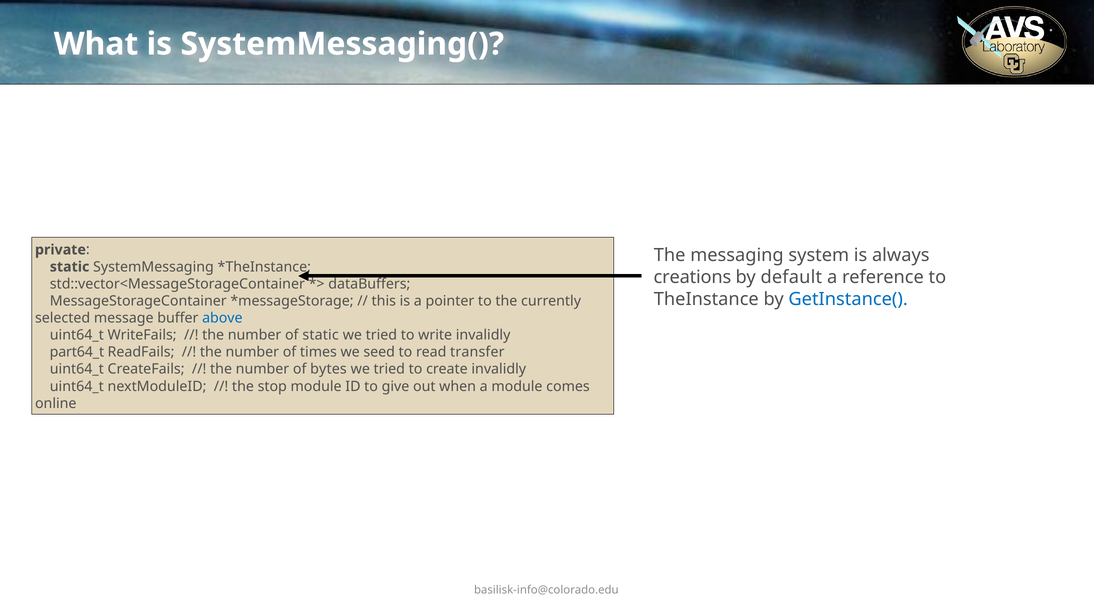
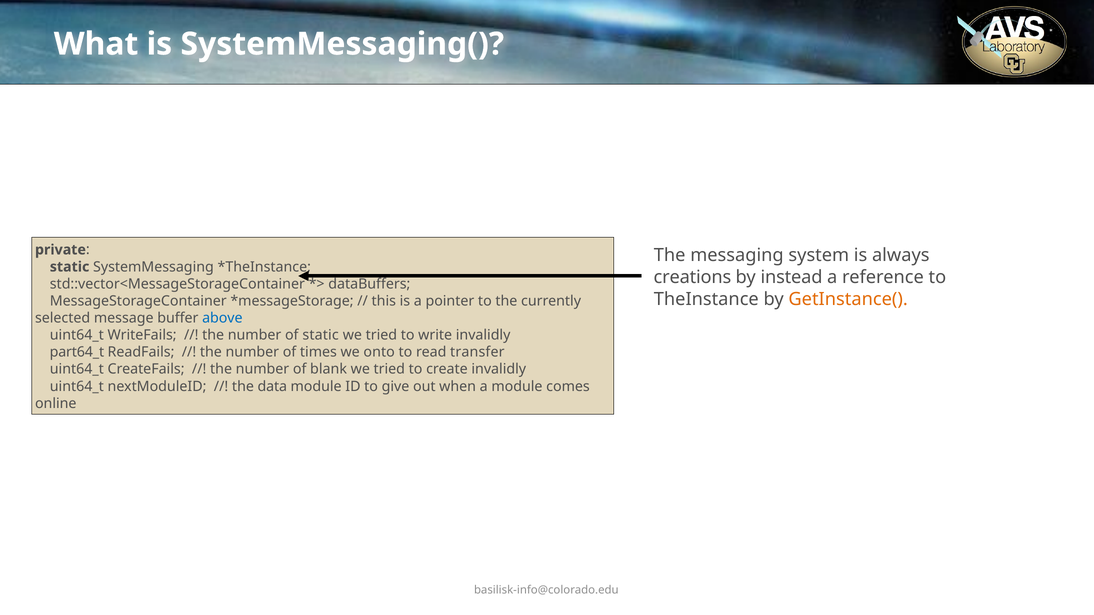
default: default -> instead
GetInstance( colour: blue -> orange
seed: seed -> onto
bytes: bytes -> blank
stop: stop -> data
